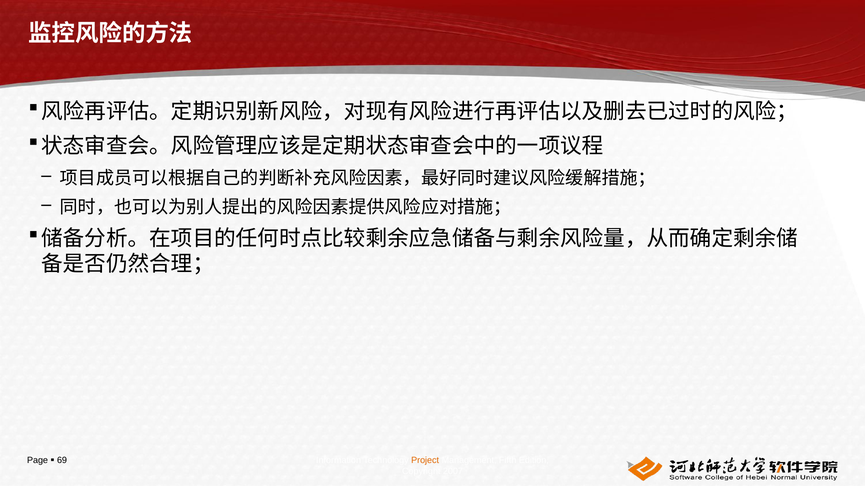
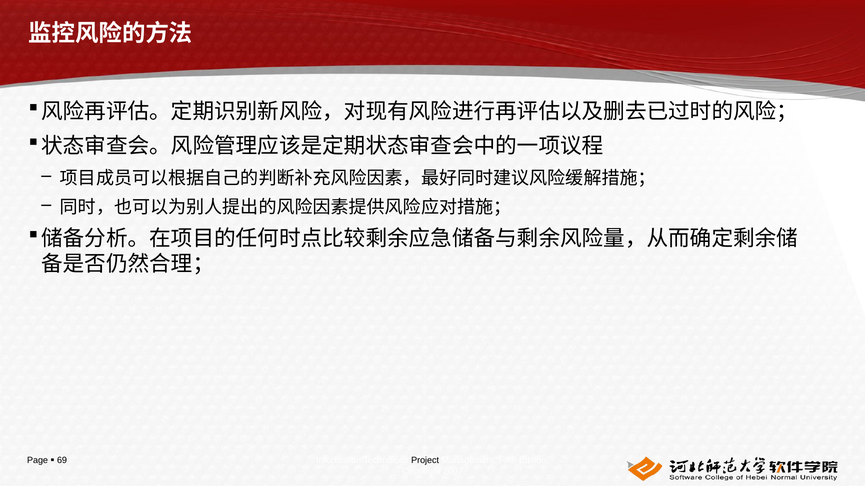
Project colour: orange -> black
